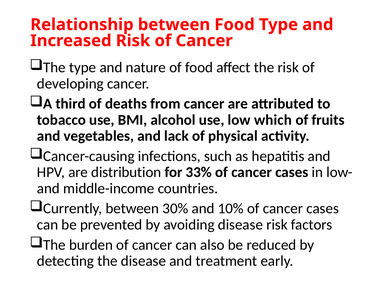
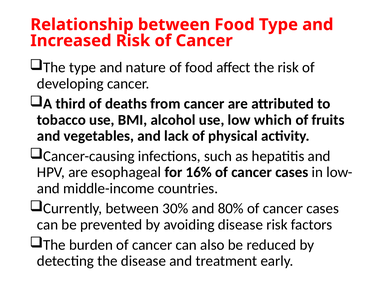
distribution: distribution -> esophageal
33%: 33% -> 16%
10%: 10% -> 80%
